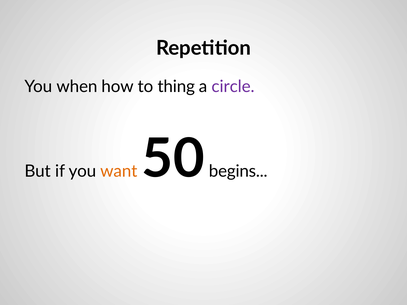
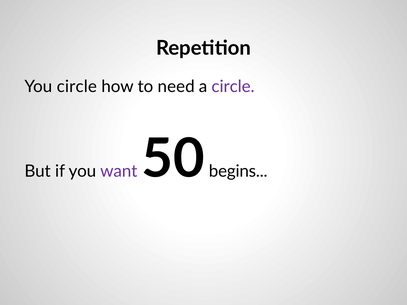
You when: when -> circle
thing: thing -> need
want colour: orange -> purple
